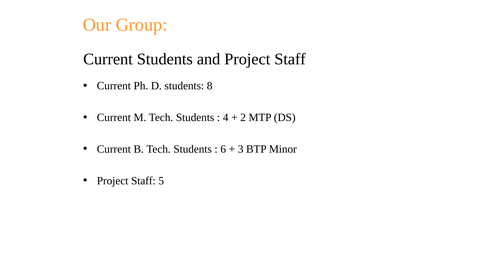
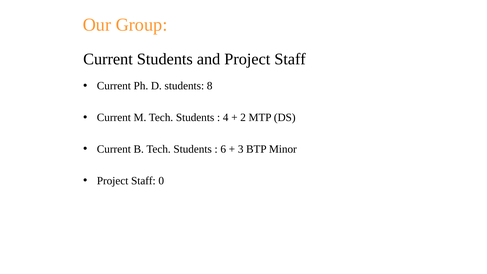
5: 5 -> 0
